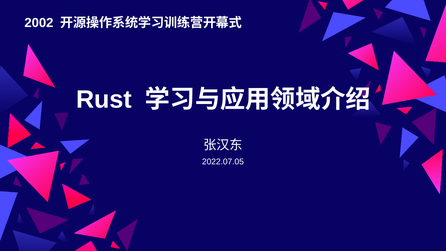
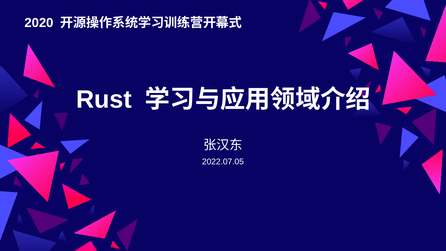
2002: 2002 -> 2020
